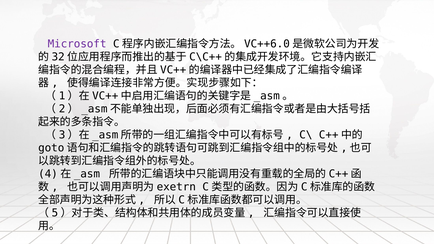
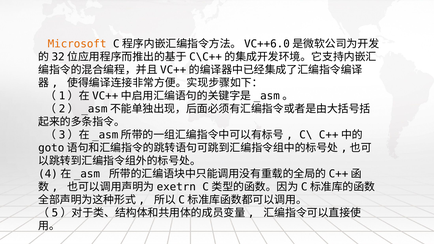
Microsoft colour: purple -> orange
